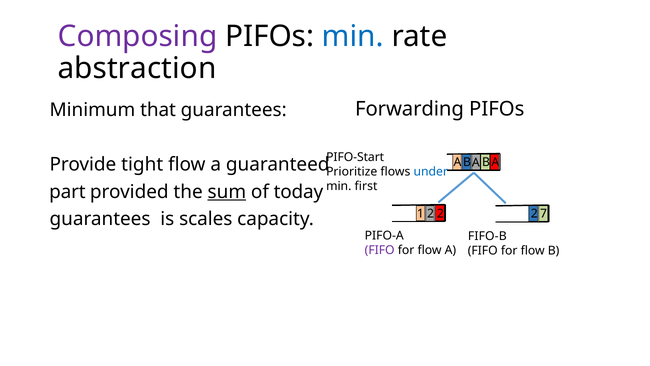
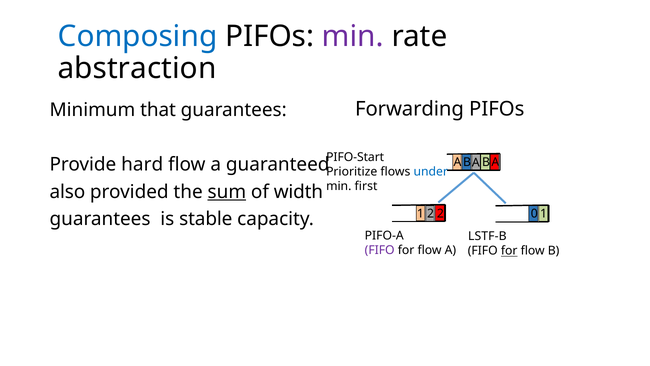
Composing colour: purple -> blue
min at (353, 36) colour: blue -> purple
tight: tight -> hard
part: part -> also
today: today -> width
1 2: 2 -> 0
2 7: 7 -> 1
scales: scales -> stable
FIFO-B: FIFO-B -> LSTF-B
for at (509, 251) underline: none -> present
